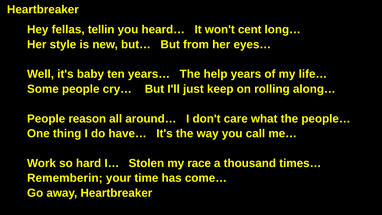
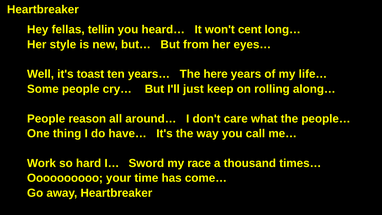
baby: baby -> toast
help: help -> here
Stolen: Stolen -> Sword
Rememberin: Rememberin -> Oooooooooo
